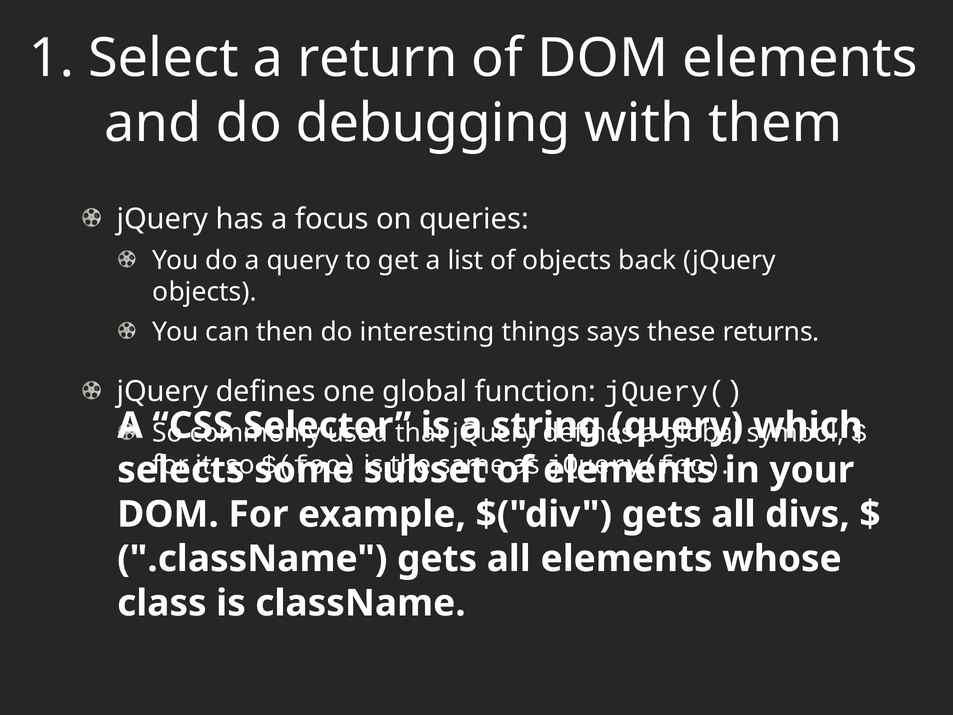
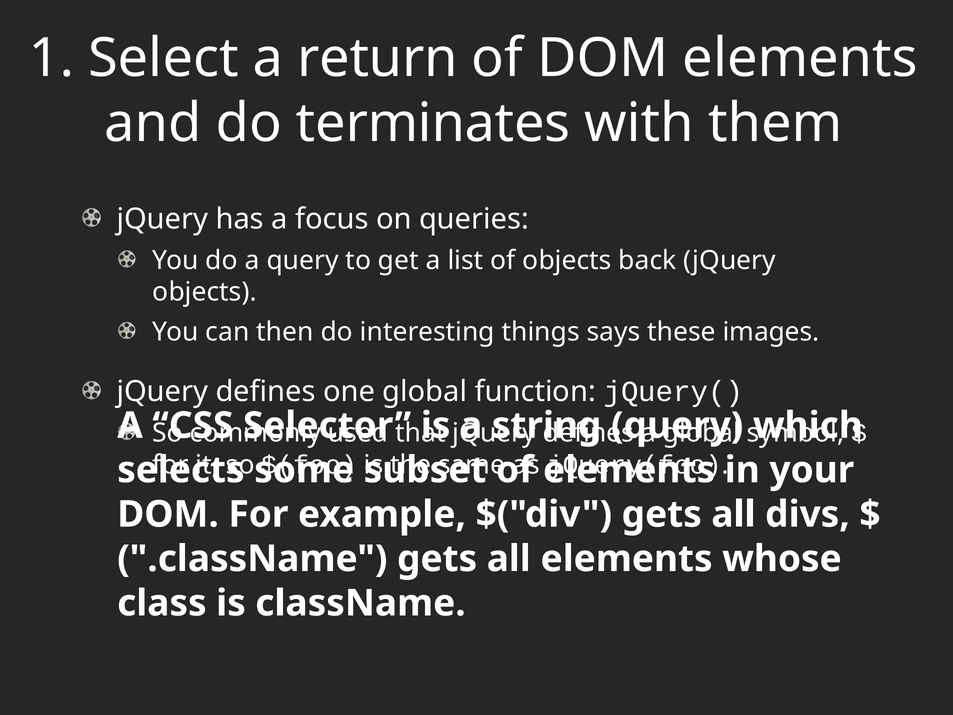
debugging: debugging -> terminates
returns: returns -> images
